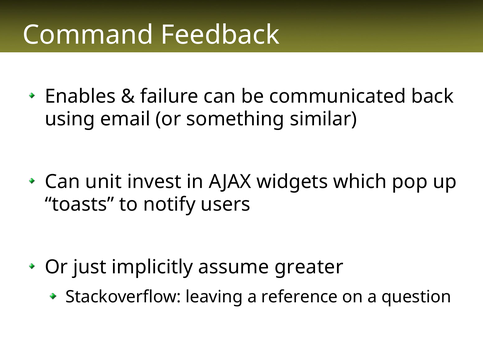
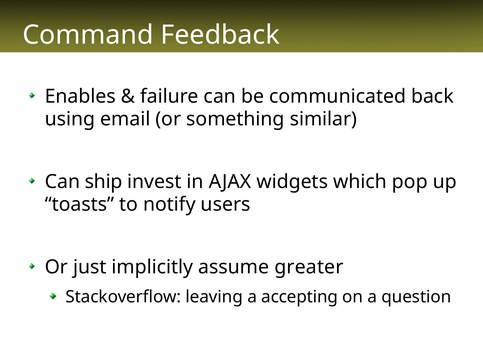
unit: unit -> ship
reference: reference -> accepting
